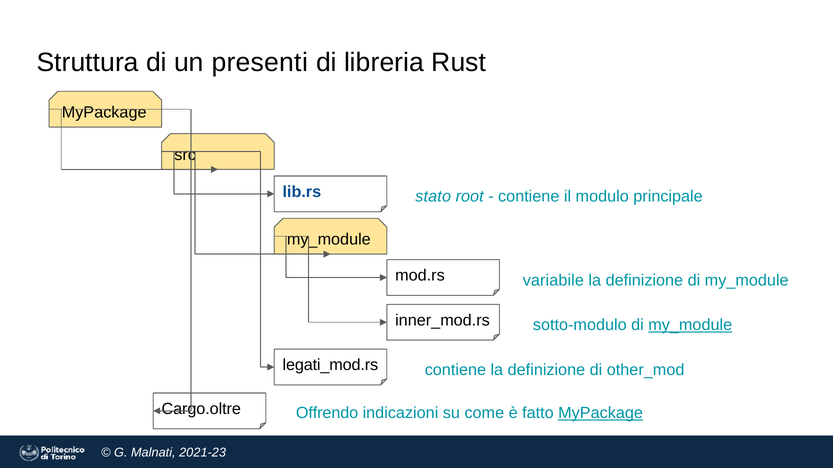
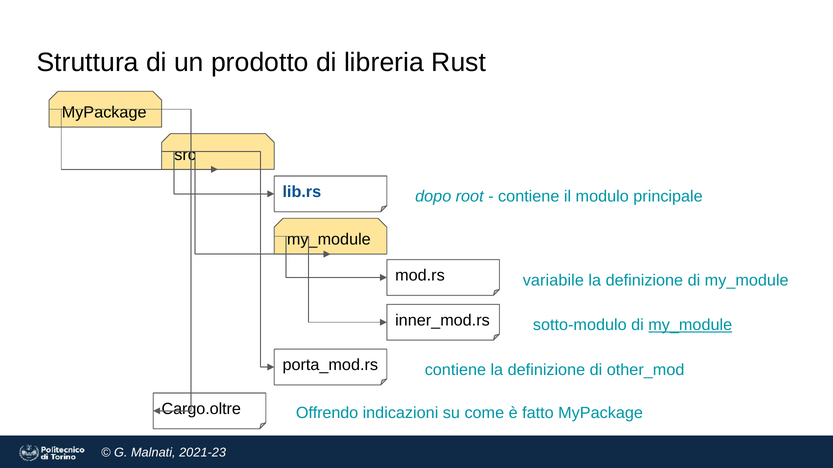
presenti: presenti -> prodotto
stato: stato -> dopo
legati_mod.rs: legati_mod.rs -> porta_mod.rs
MyPackage at (601, 414) underline: present -> none
